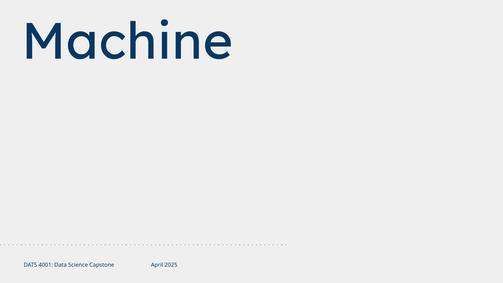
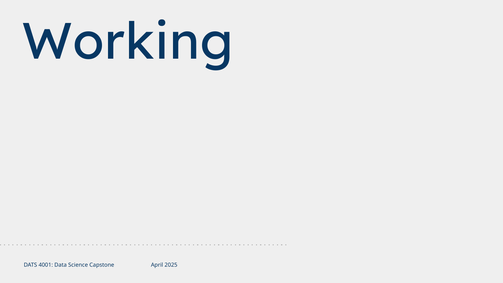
Machine: Machine -> Working
